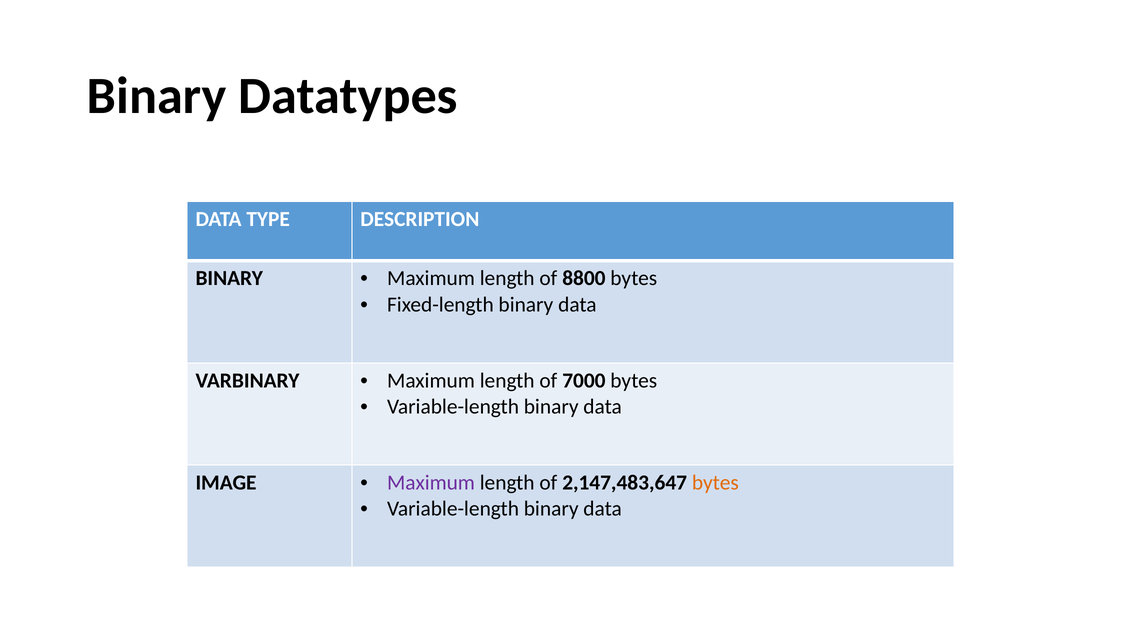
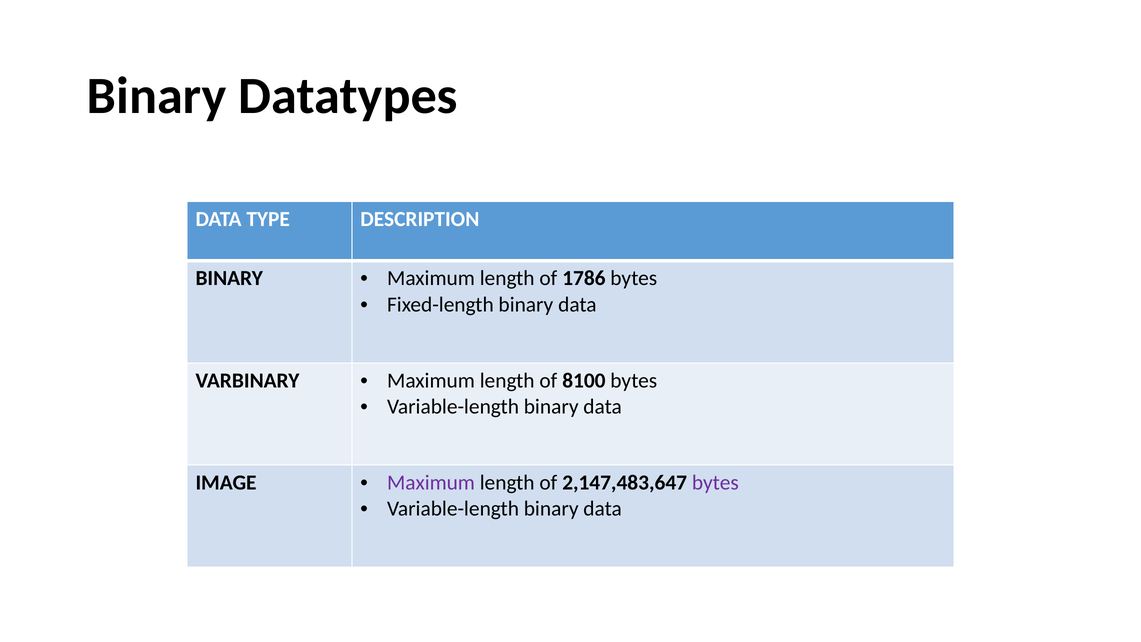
8800: 8800 -> 1786
7000: 7000 -> 8100
bytes at (715, 482) colour: orange -> purple
